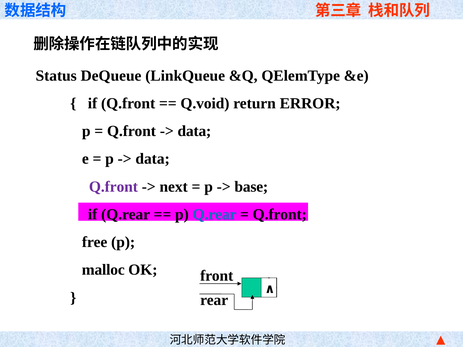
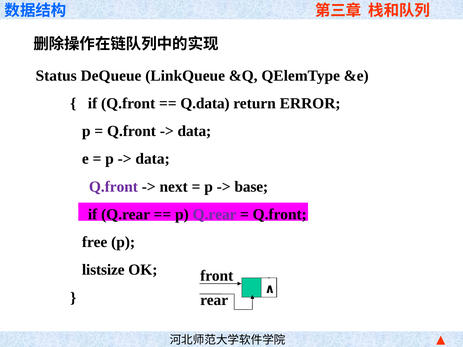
Q.void: Q.void -> Q.data
Q.rear at (215, 215) colour: blue -> purple
malloc: malloc -> listsize
